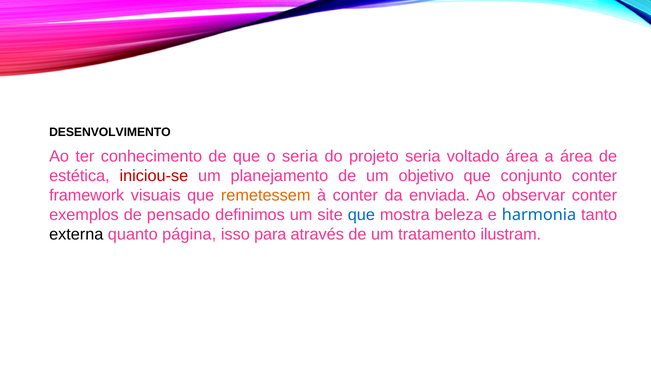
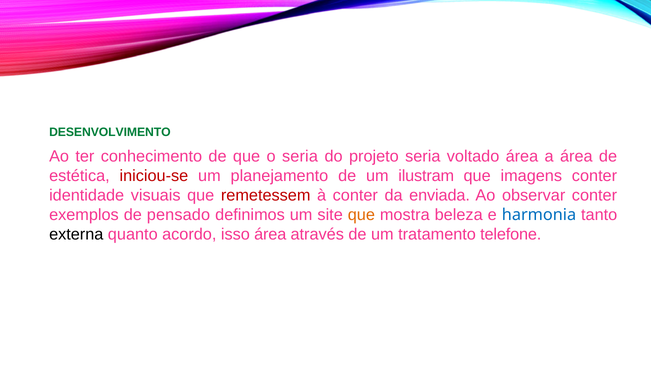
DESENVOLVIMENTO colour: black -> green
objetivo: objetivo -> ilustram
conjunto: conjunto -> imagens
framework: framework -> identidade
remetessem colour: orange -> red
que at (361, 215) colour: blue -> orange
página: página -> acordo
isso para: para -> área
ilustram: ilustram -> telefone
